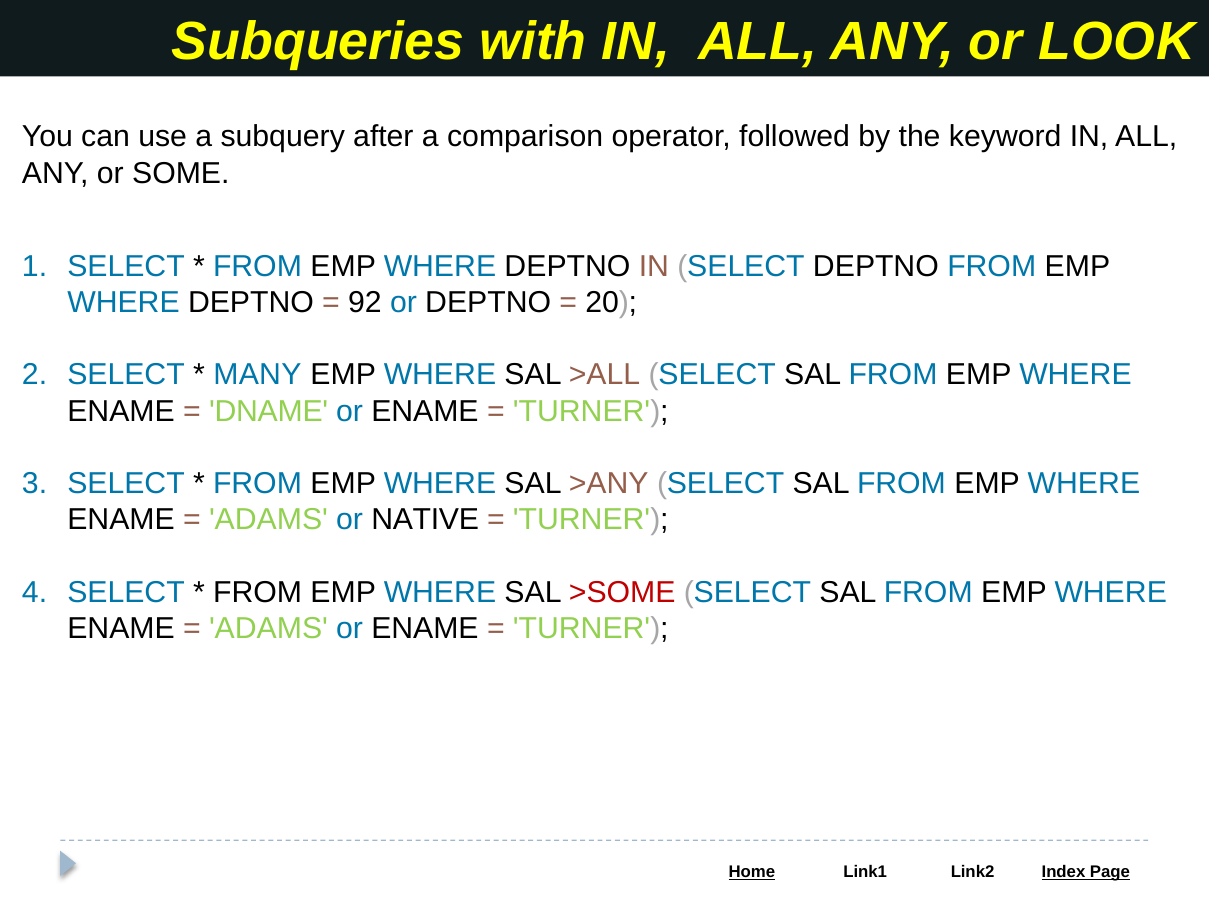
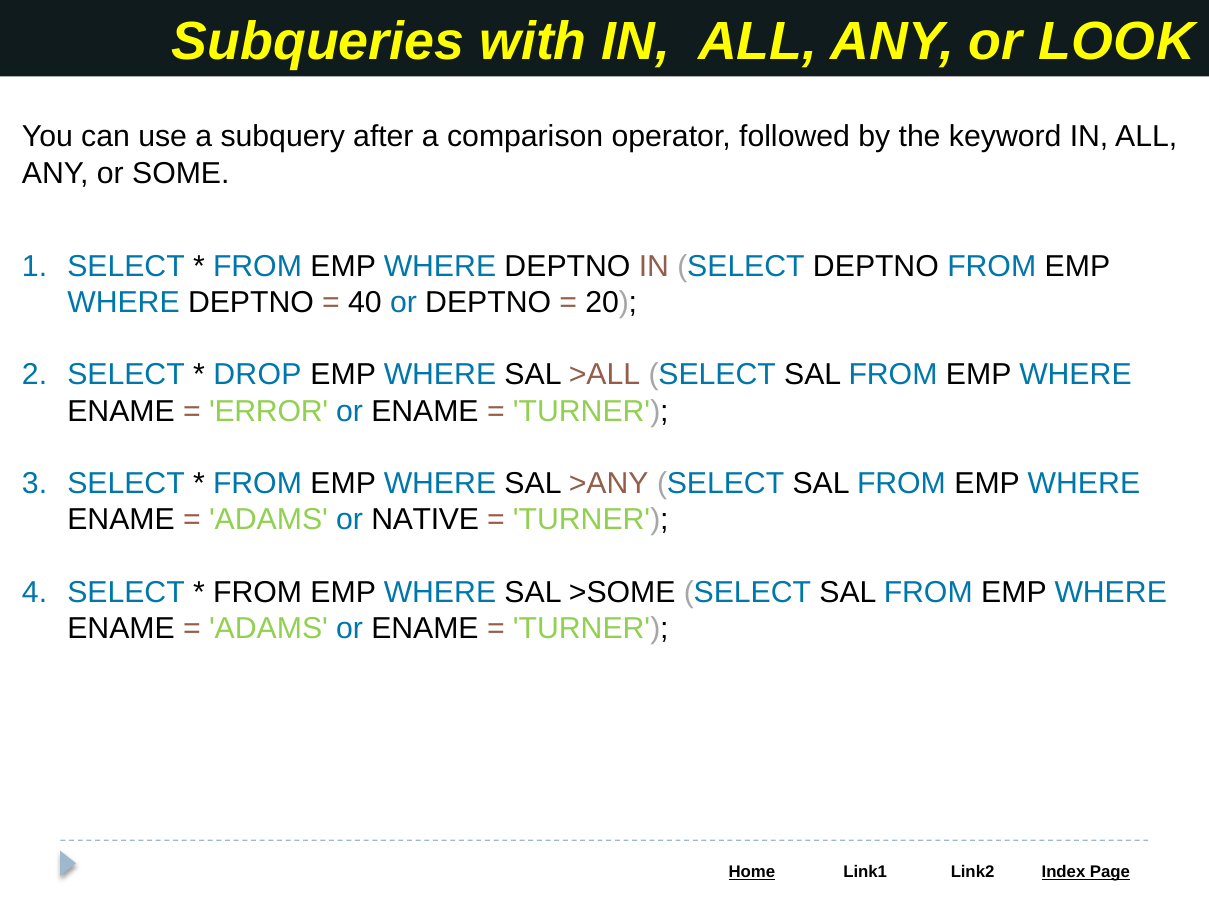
92: 92 -> 40
MANY: MANY -> DROP
DNAME: DNAME -> ERROR
>SOME colour: red -> black
